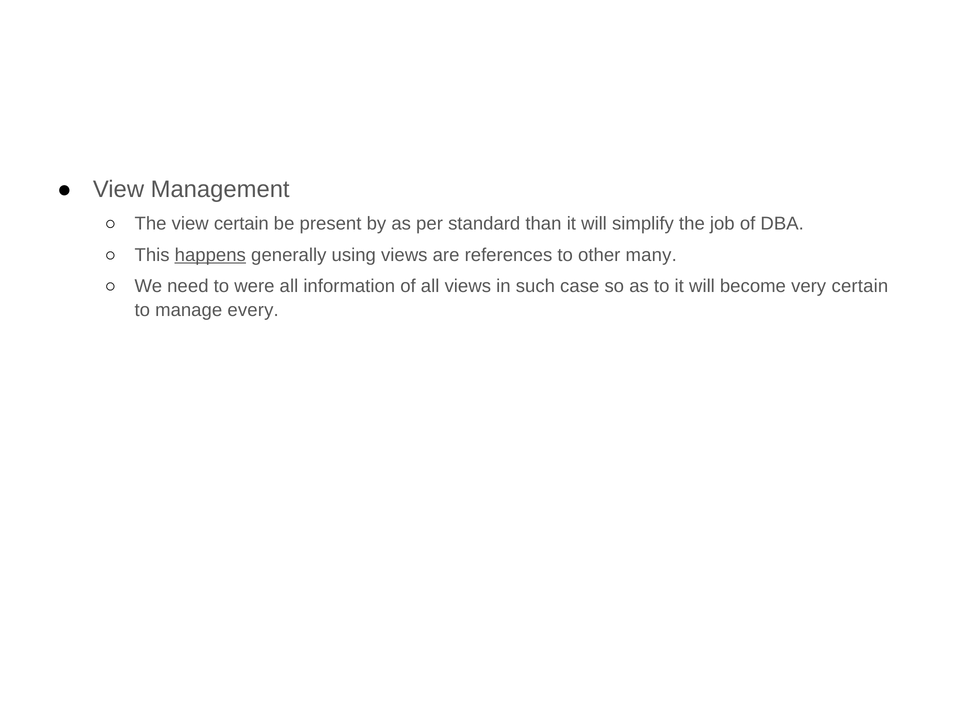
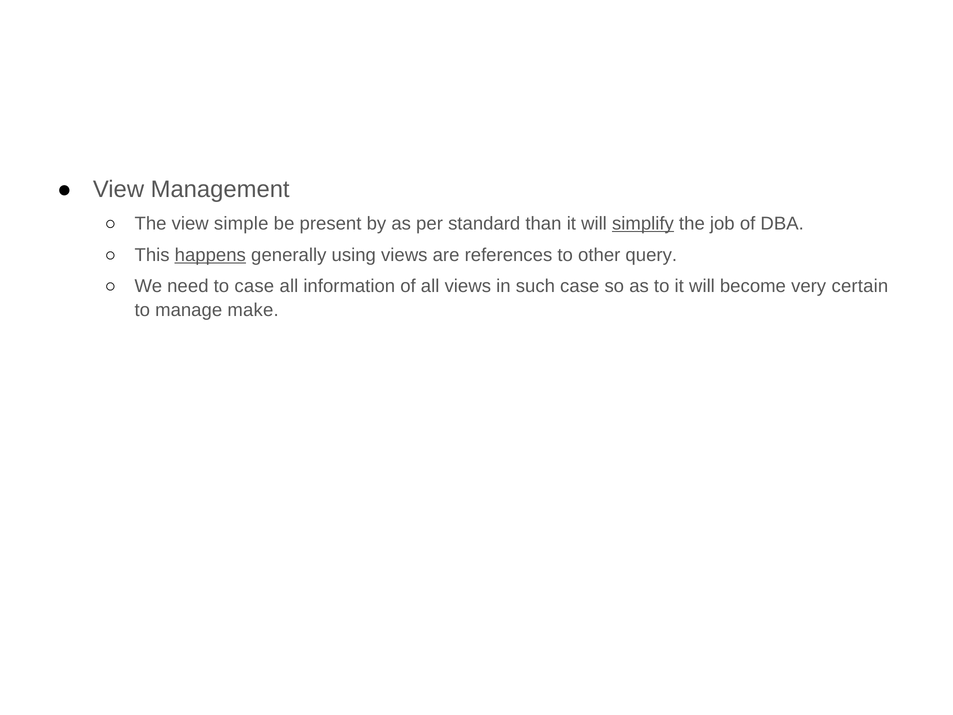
view certain: certain -> simple
simplify underline: none -> present
many: many -> query
to were: were -> case
every: every -> make
